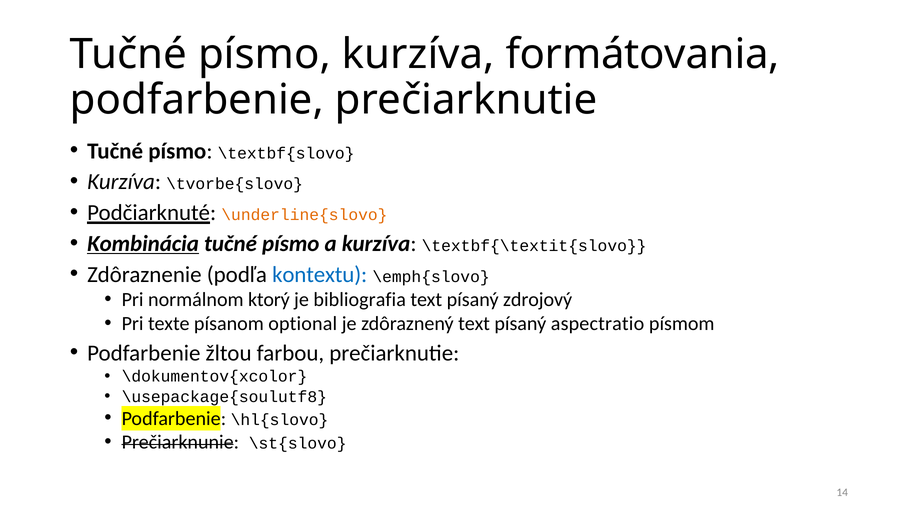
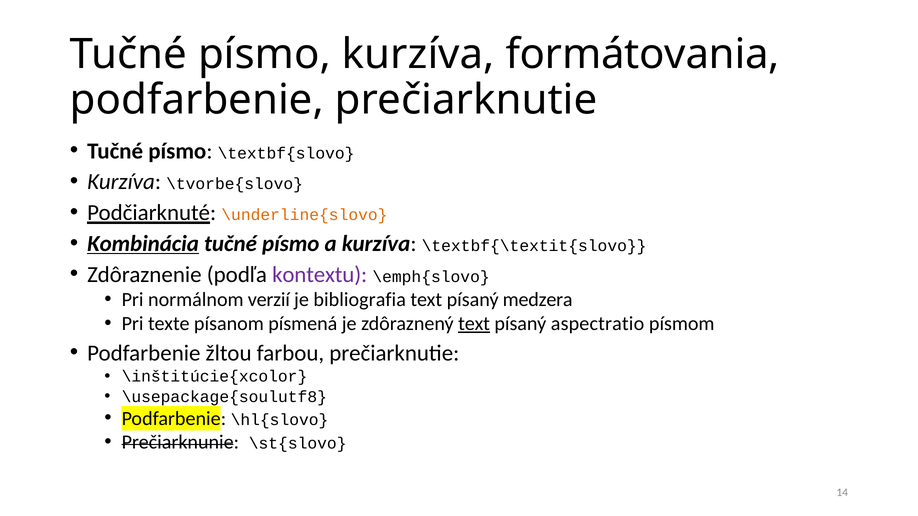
kontextu colour: blue -> purple
ktorý: ktorý -> verzií
zdrojový: zdrojový -> medzera
optional: optional -> písmená
text at (474, 324) underline: none -> present
\dokumentov{xcolor: \dokumentov{xcolor -> \inštitúcie{xcolor
